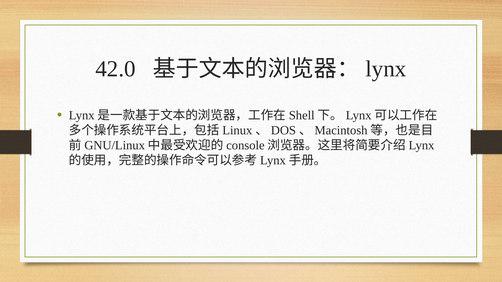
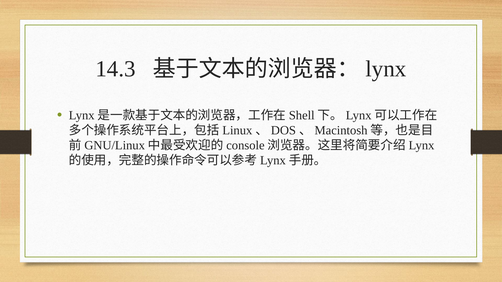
42.0: 42.0 -> 14.3
